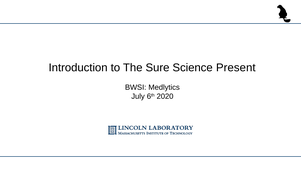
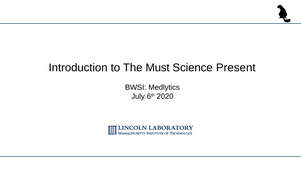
Sure: Sure -> Must
